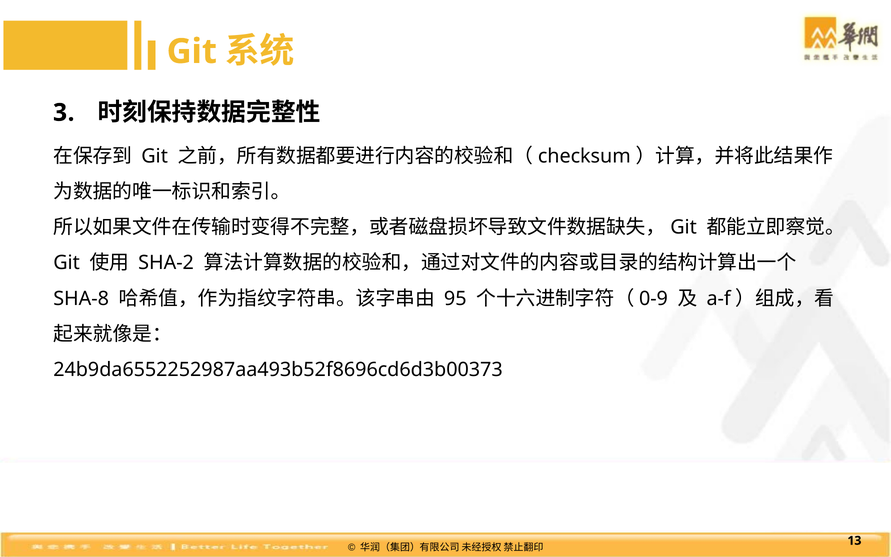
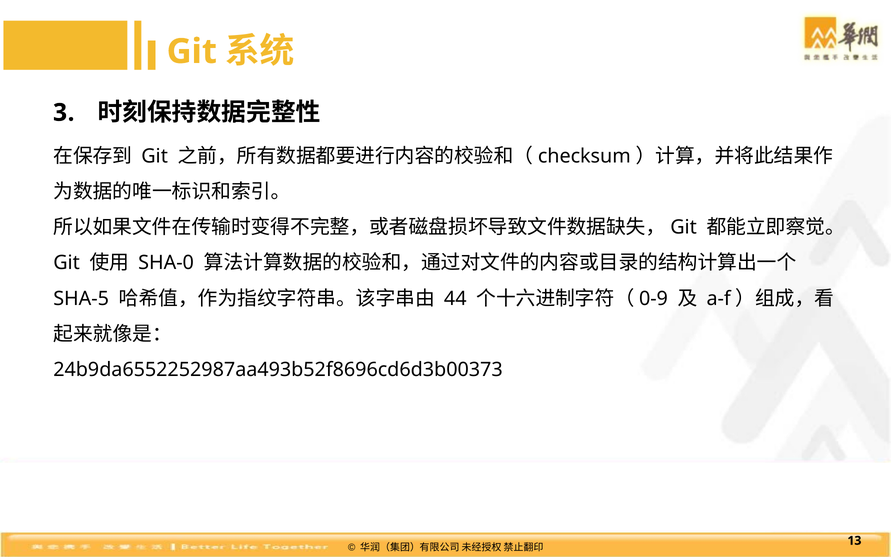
SHA-2: SHA-2 -> SHA-0
SHA-8: SHA-8 -> SHA-5
95: 95 -> 44
